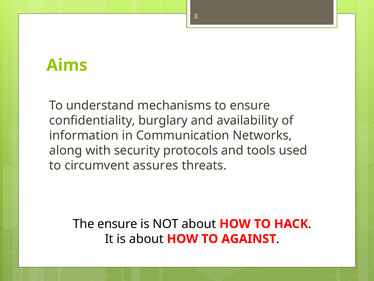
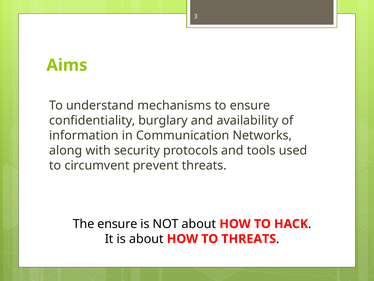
assures: assures -> prevent
TO AGAINST: AGAINST -> THREATS
